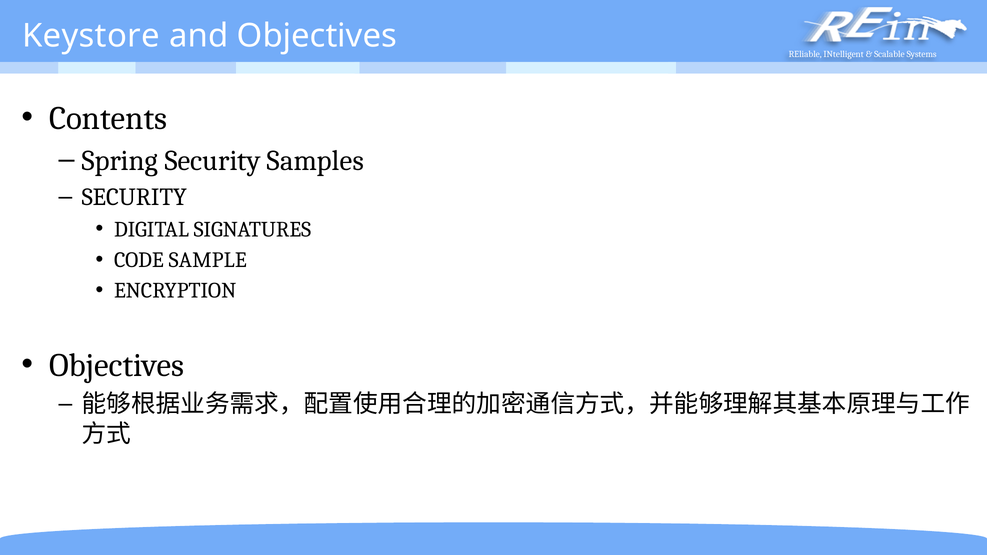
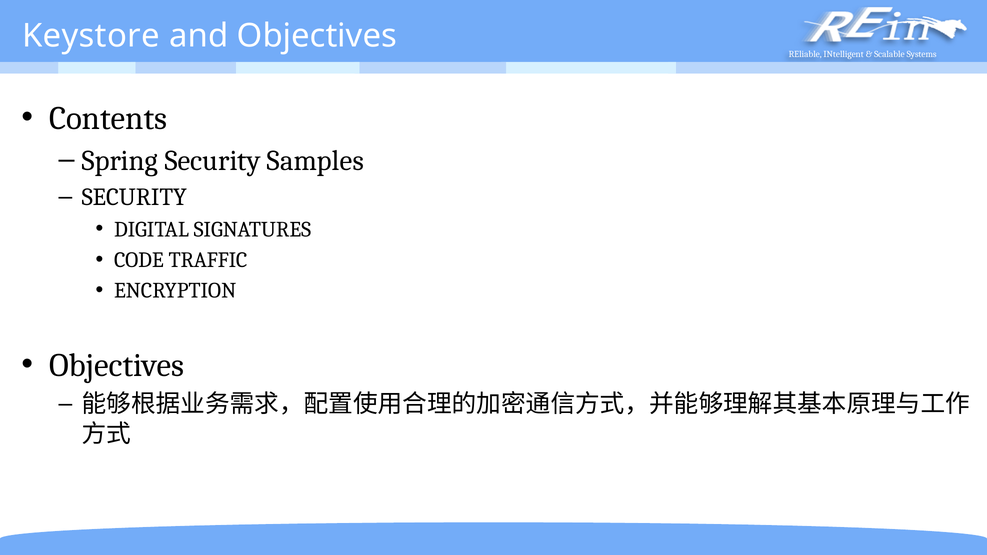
SAMPLE: SAMPLE -> TRAFFIC
